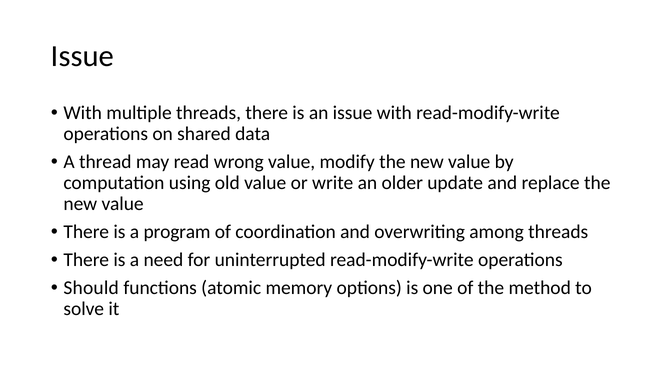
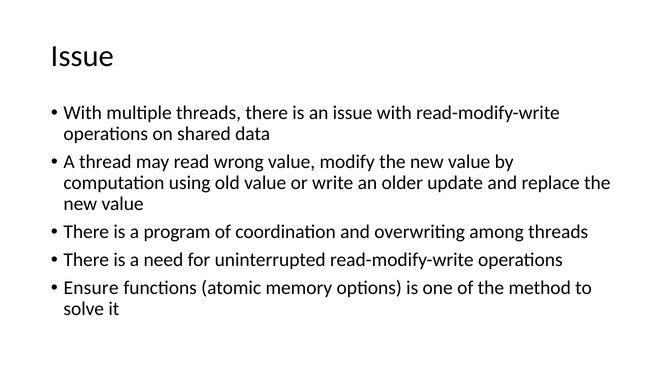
Should: Should -> Ensure
